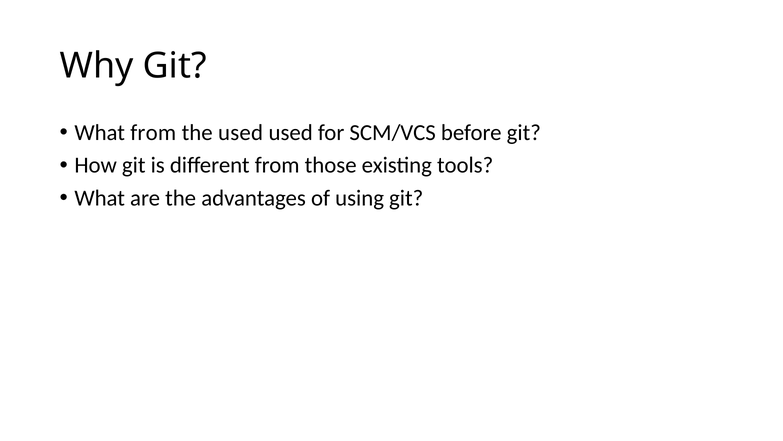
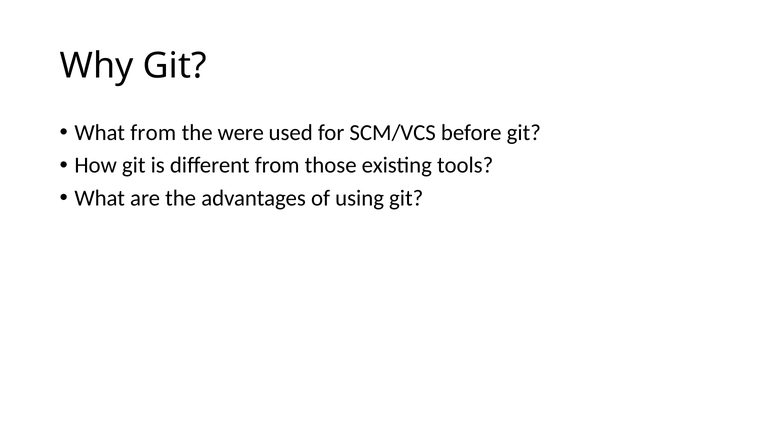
the used: used -> were
